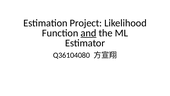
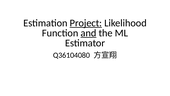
Project underline: none -> present
